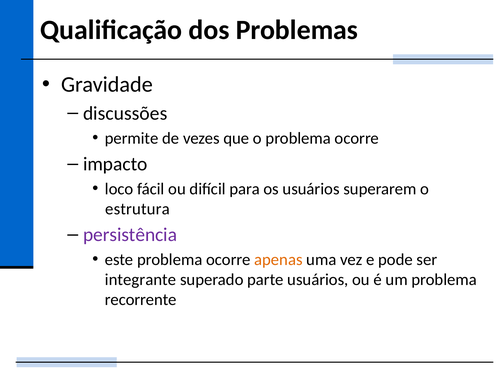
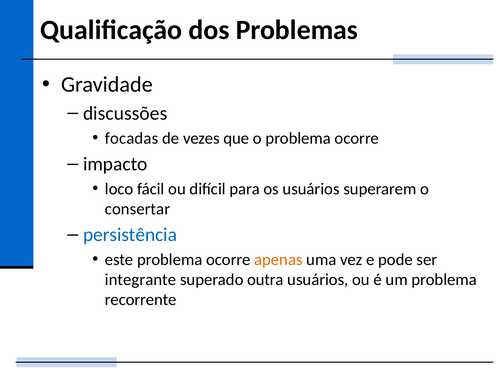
permite: permite -> focadas
estrutura: estrutura -> consertar
persistência colour: purple -> blue
parte: parte -> outra
